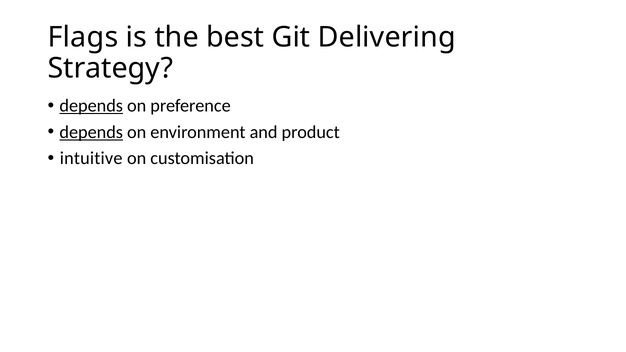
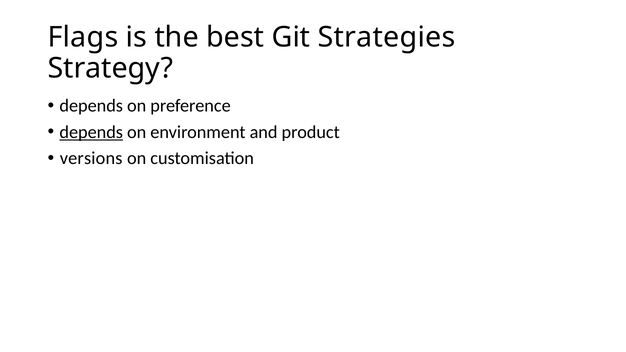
Delivering: Delivering -> Strategies
depends at (91, 106) underline: present -> none
intuitive: intuitive -> versions
